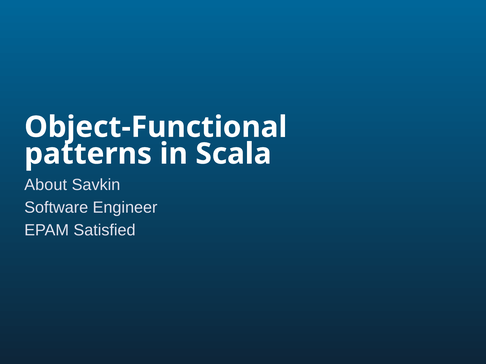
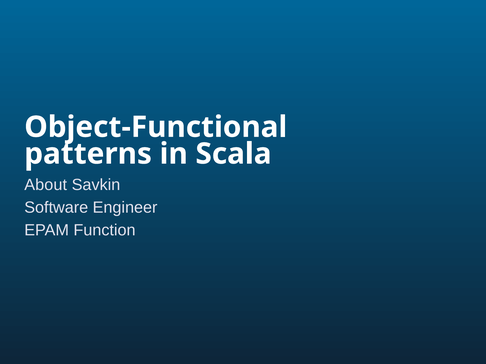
Satisfied: Satisfied -> Function
